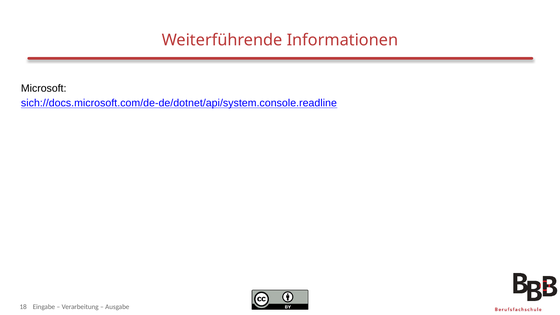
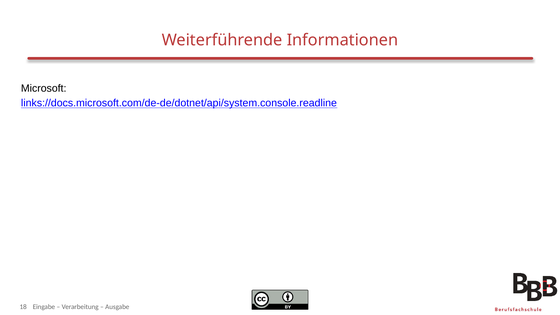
sich://docs.microsoft.com/de-de/dotnet/api/system.console.readline: sich://docs.microsoft.com/de-de/dotnet/api/system.console.readline -> links://docs.microsoft.com/de-de/dotnet/api/system.console.readline
